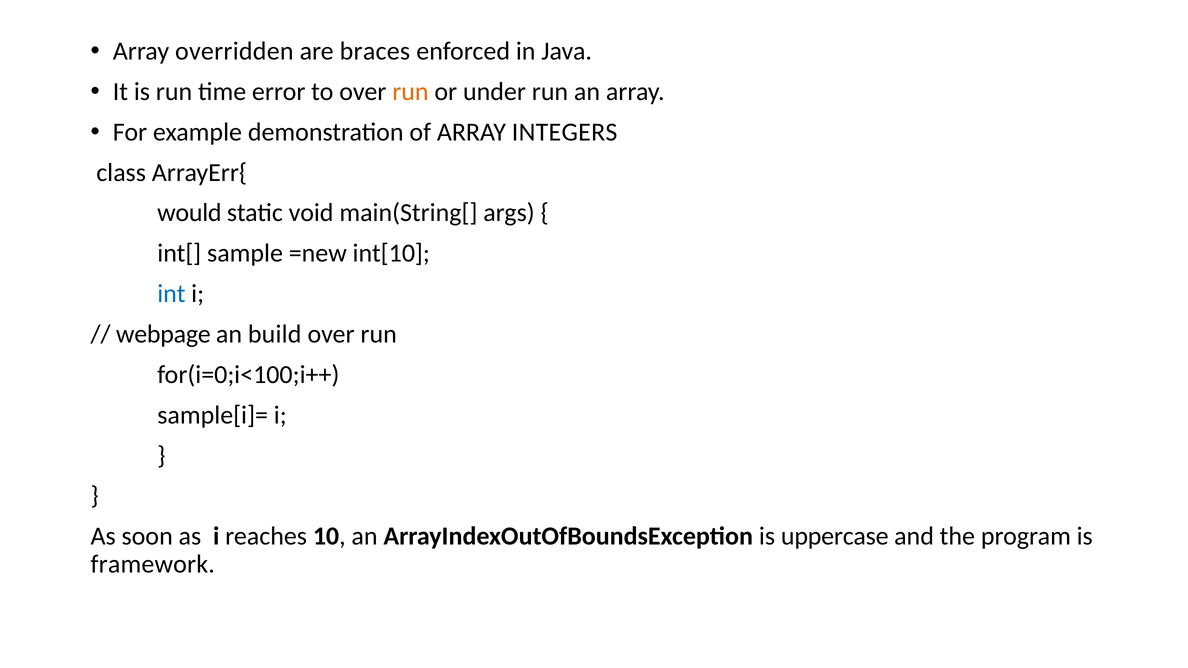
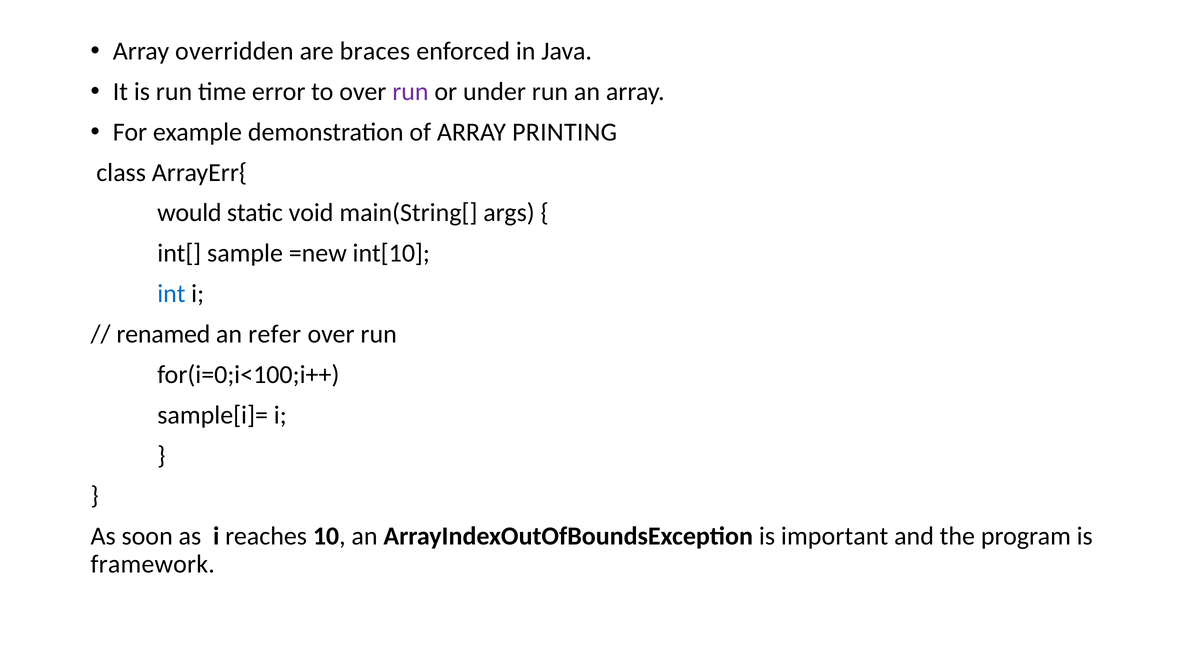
run at (410, 92) colour: orange -> purple
INTEGERS: INTEGERS -> PRINTING
webpage: webpage -> renamed
build: build -> refer
uppercase: uppercase -> important
